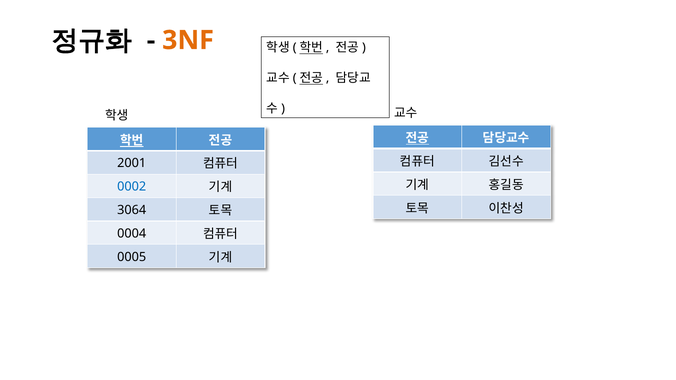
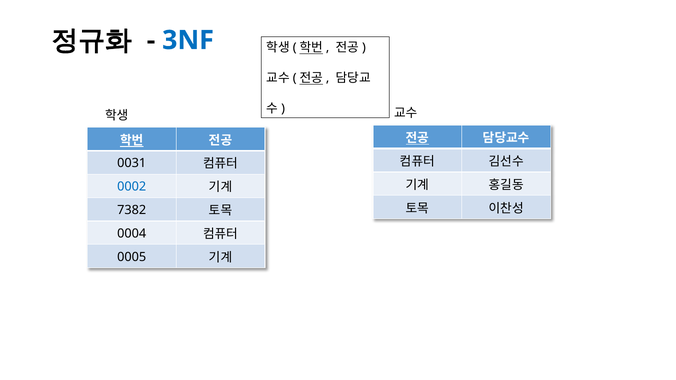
3NF colour: orange -> blue
2001: 2001 -> 0031
3064: 3064 -> 7382
